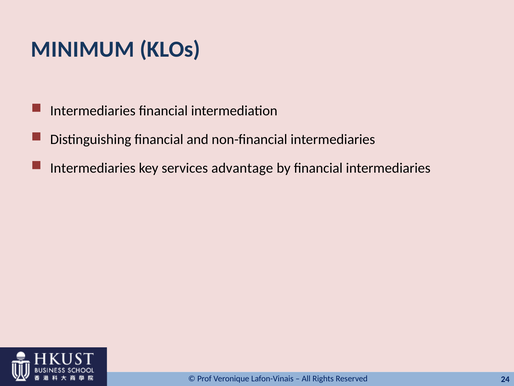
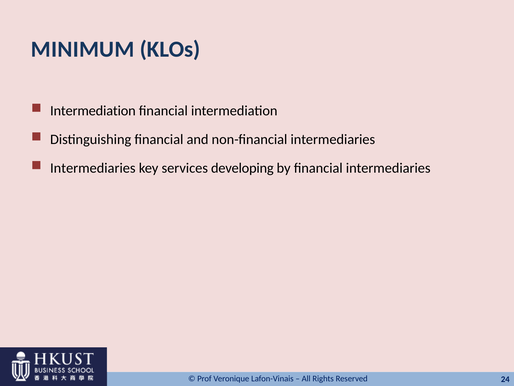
Intermediaries at (93, 111): Intermediaries -> Intermediation
advantage: advantage -> developing
